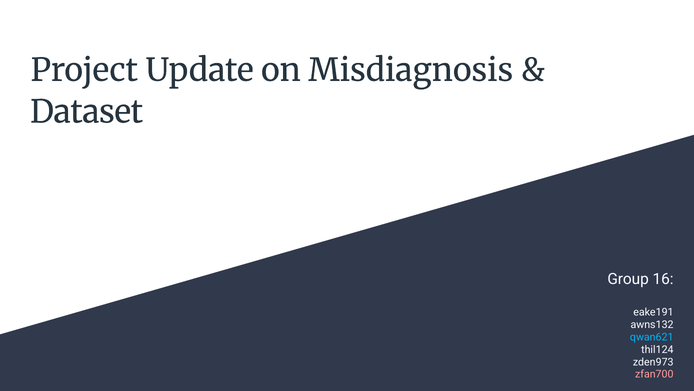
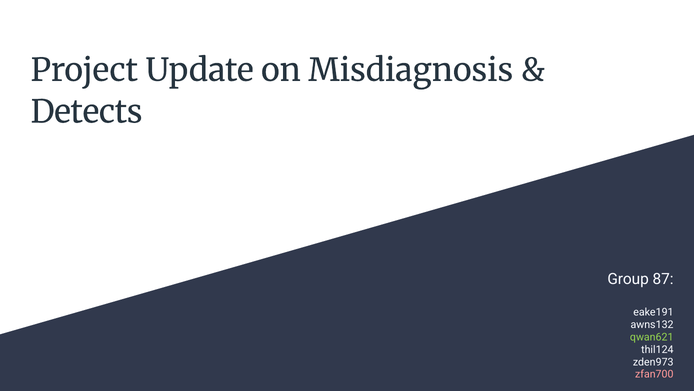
Dataset: Dataset -> Detects
16: 16 -> 87
qwan621 colour: light blue -> light green
